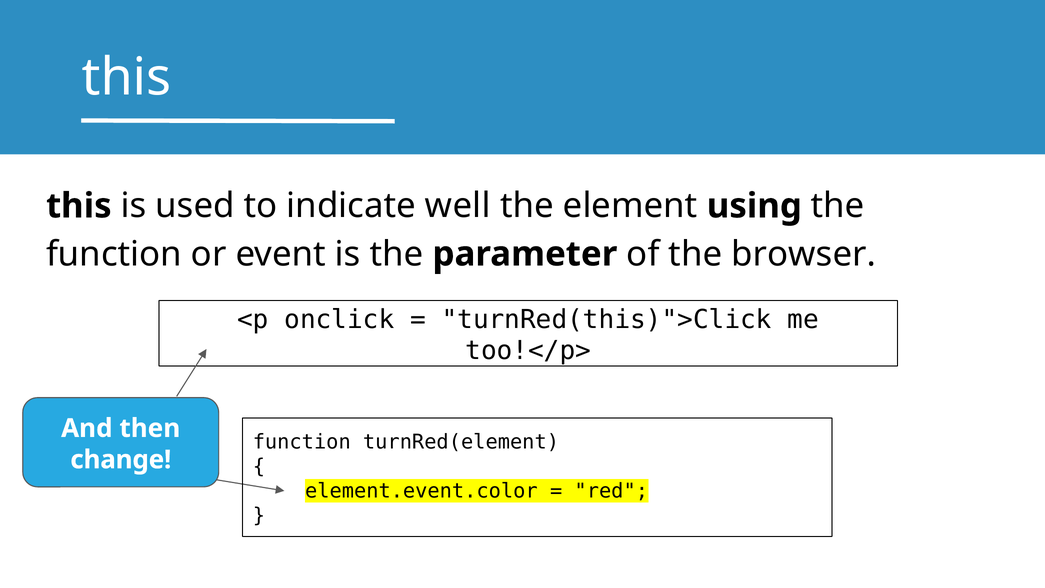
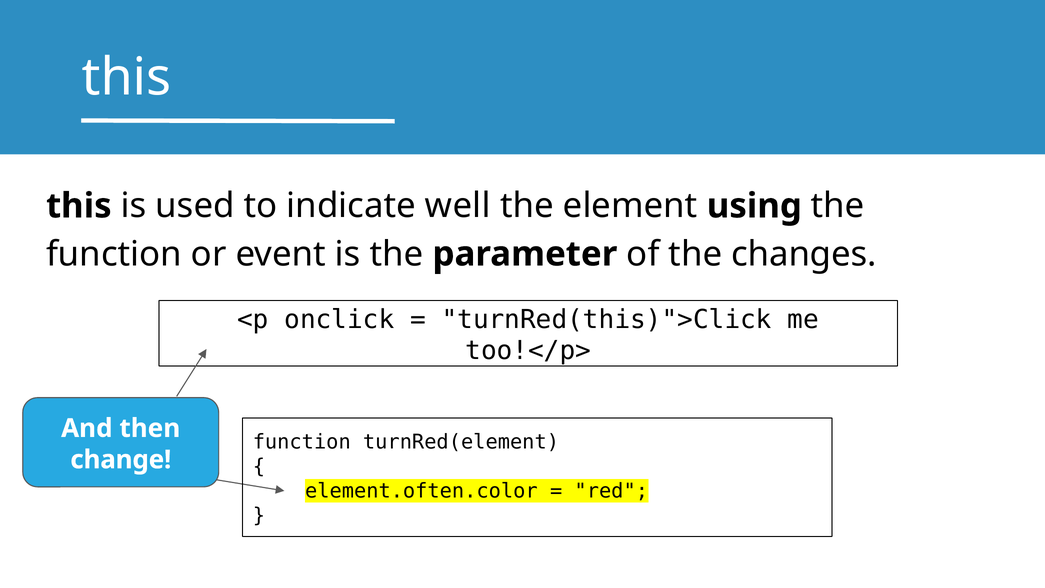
browser: browser -> changes
element.event.color: element.event.color -> element.often.color
